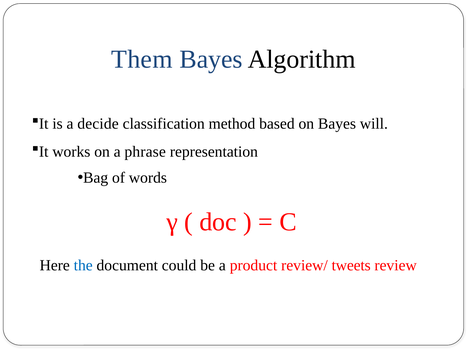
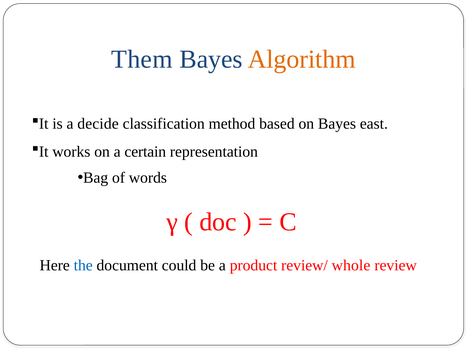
Algorithm colour: black -> orange
will: will -> east
phrase: phrase -> certain
tweets: tweets -> whole
